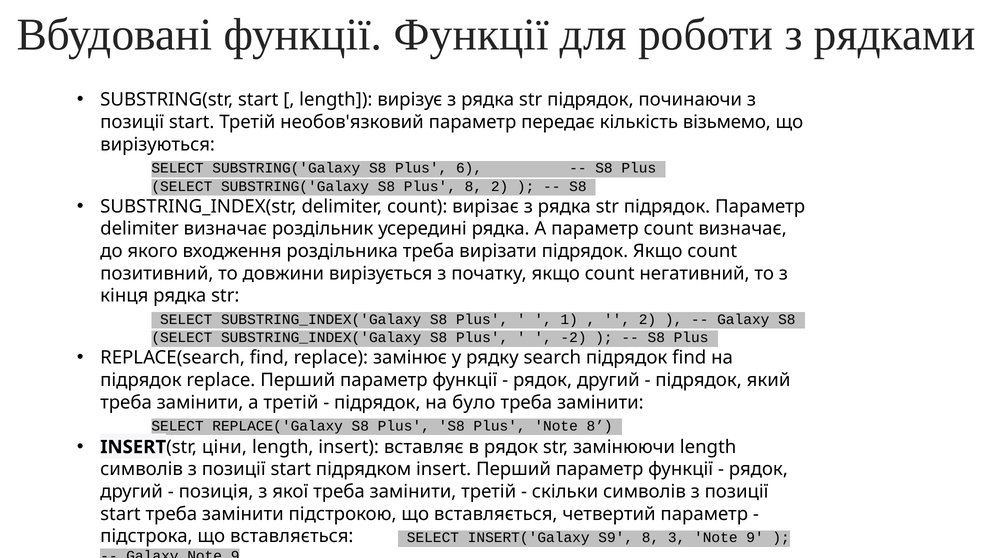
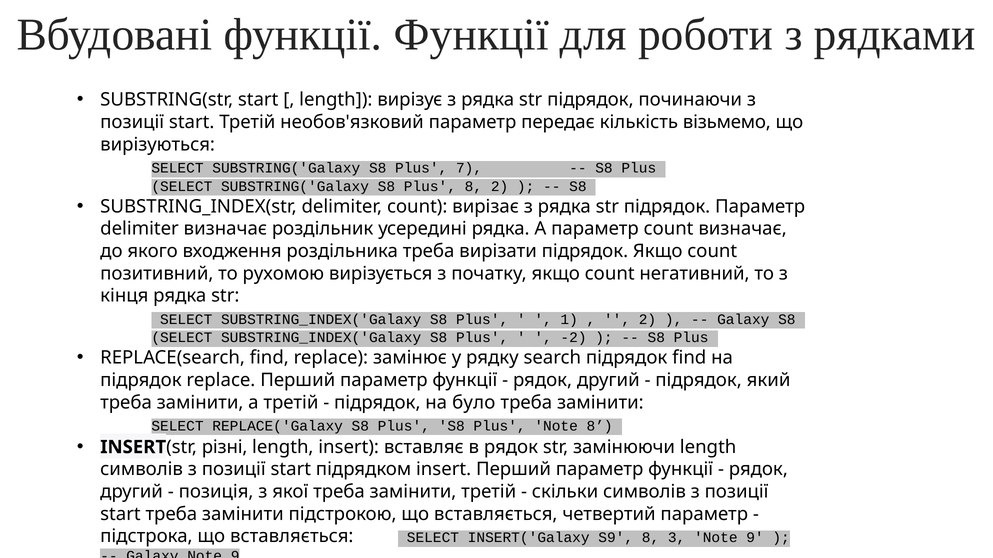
6: 6 -> 7
довжини: довжини -> рухомою
ціни: ціни -> різні
